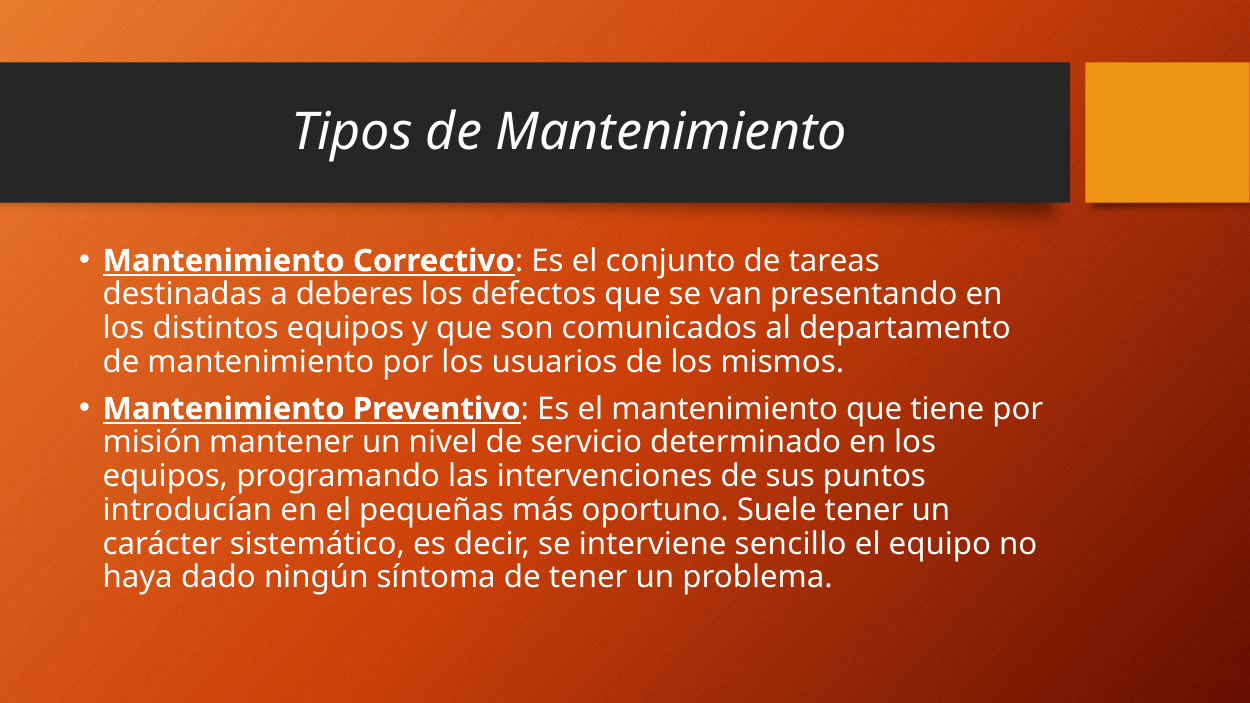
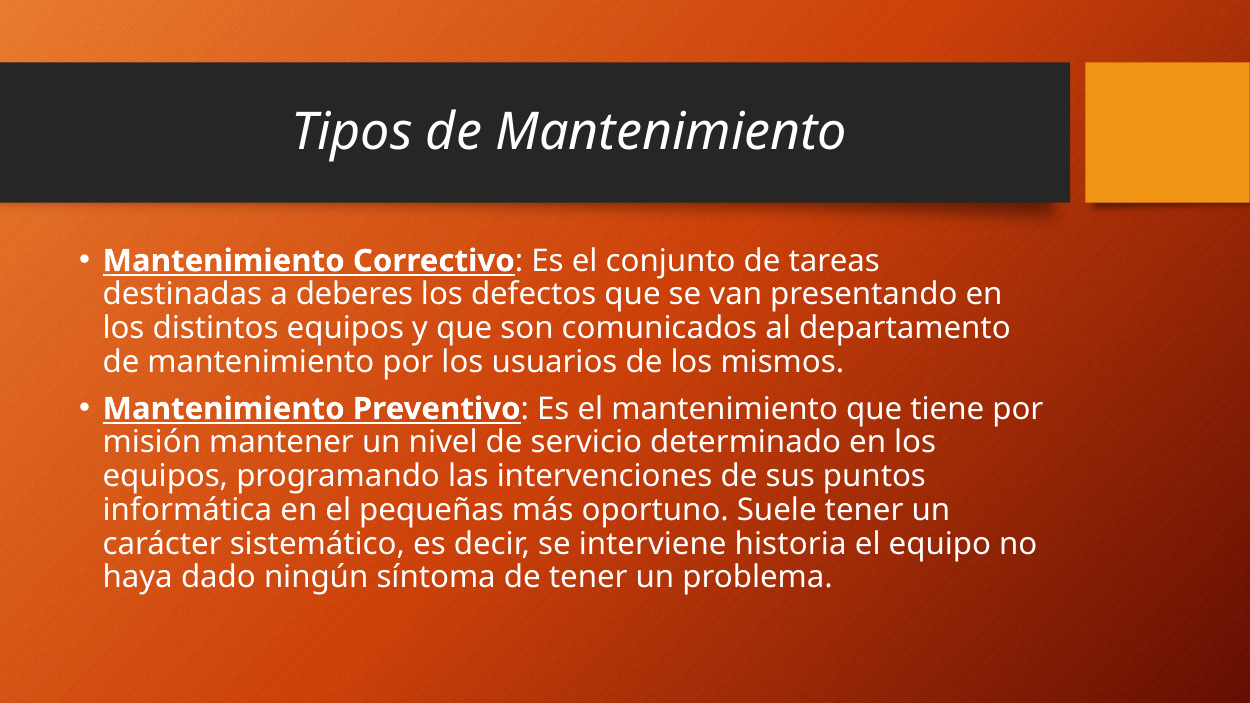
introducían: introducían -> informática
sencillo: sencillo -> historia
